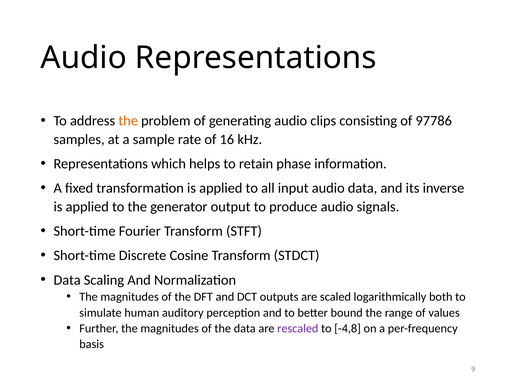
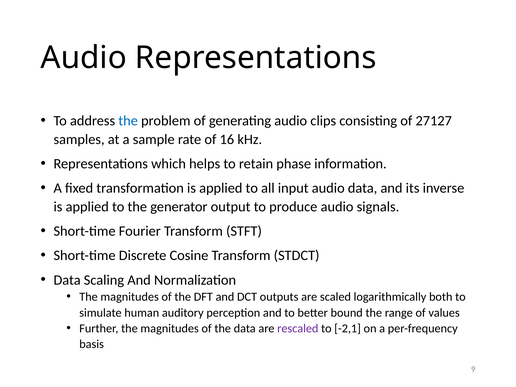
the at (128, 121) colour: orange -> blue
97786: 97786 -> 27127
-4,8: -4,8 -> -2,1
